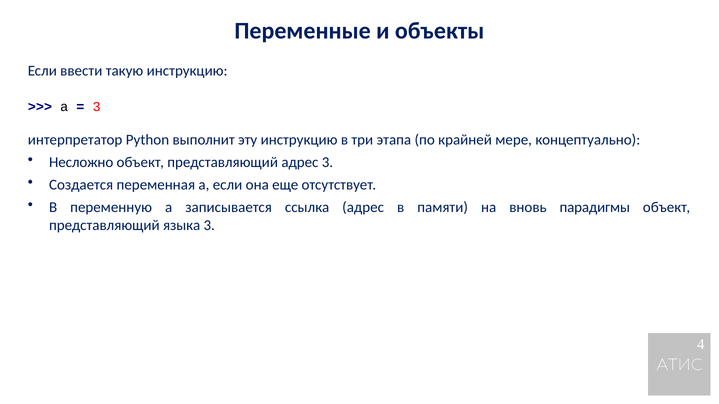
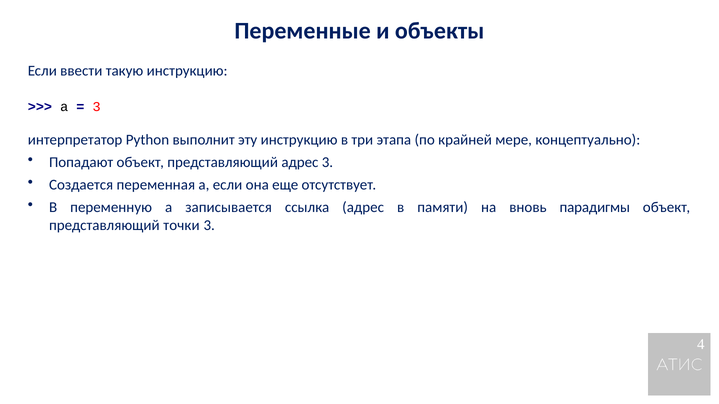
Несложно: Несложно -> Попадают
языка: языка -> точки
